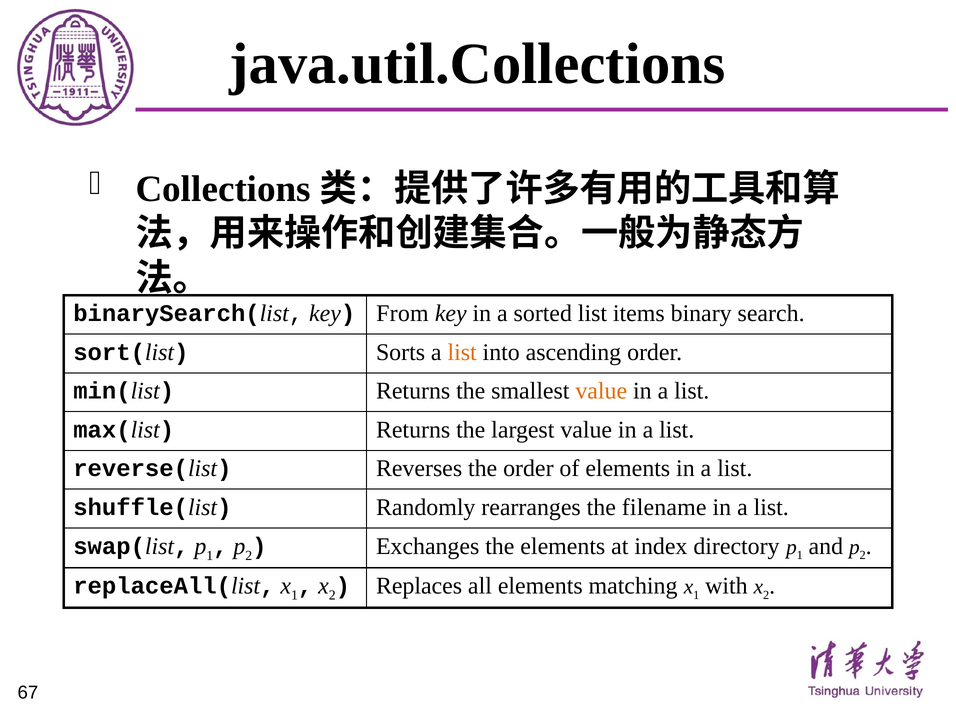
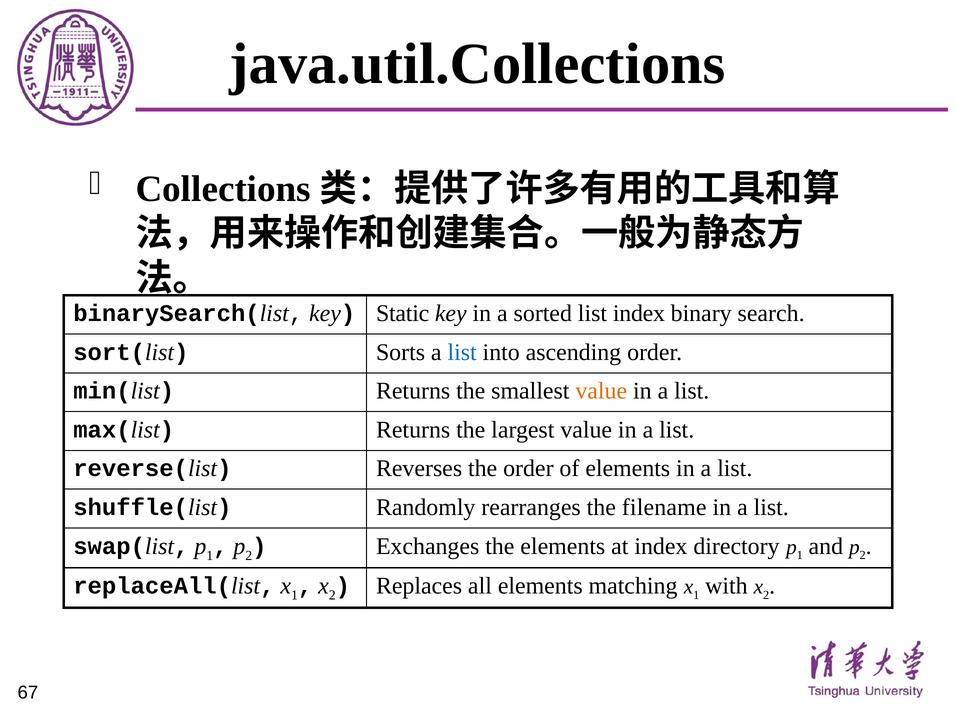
From: From -> Static
list items: items -> index
list at (462, 352) colour: orange -> blue
